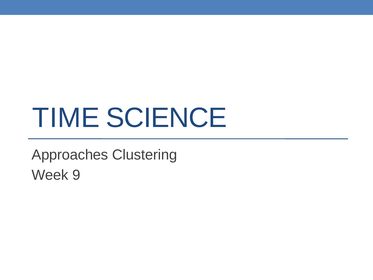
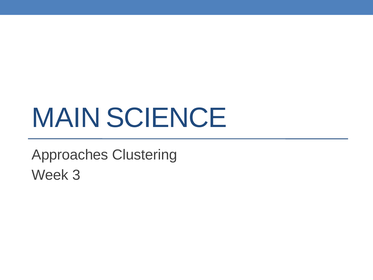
TIME: TIME -> MAIN
9: 9 -> 3
